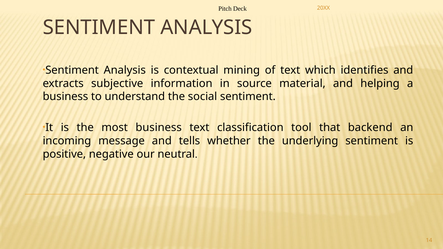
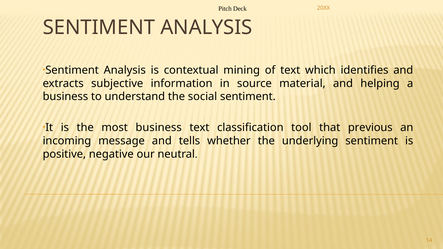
backend: backend -> previous
